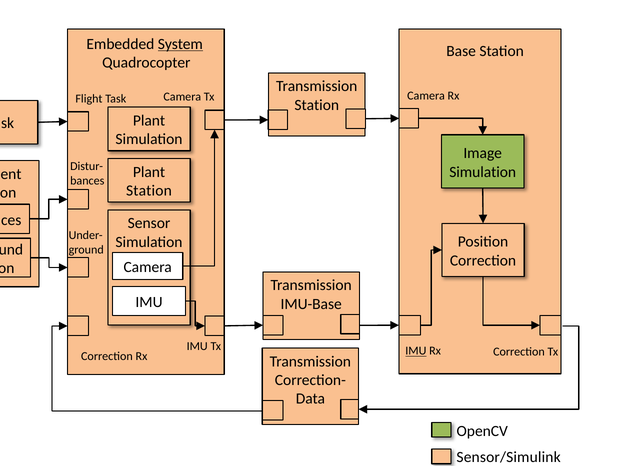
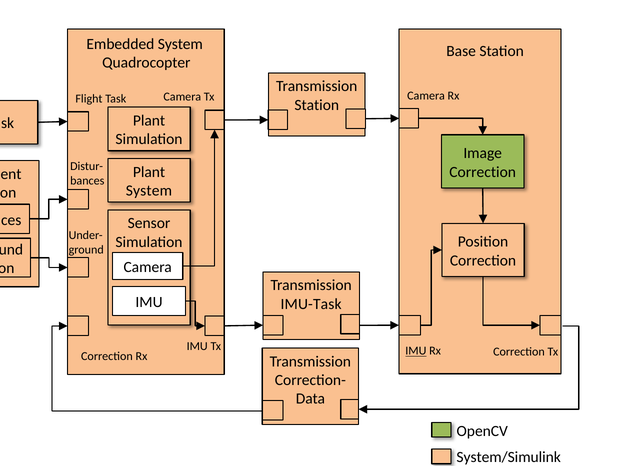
System at (180, 44) underline: present -> none
Simulation at (483, 172): Simulation -> Correction
Station at (149, 190): Station -> System
IMU-Base: IMU-Base -> IMU-Task
Sensor/Simulink: Sensor/Simulink -> System/Simulink
